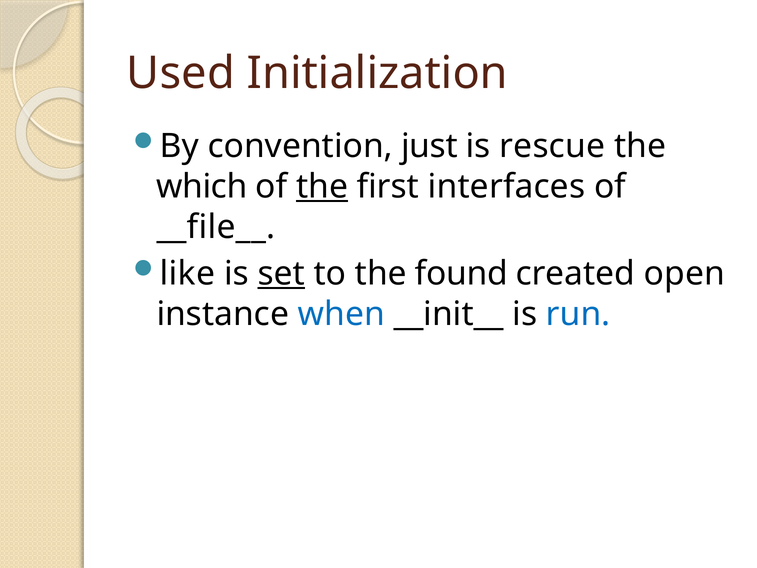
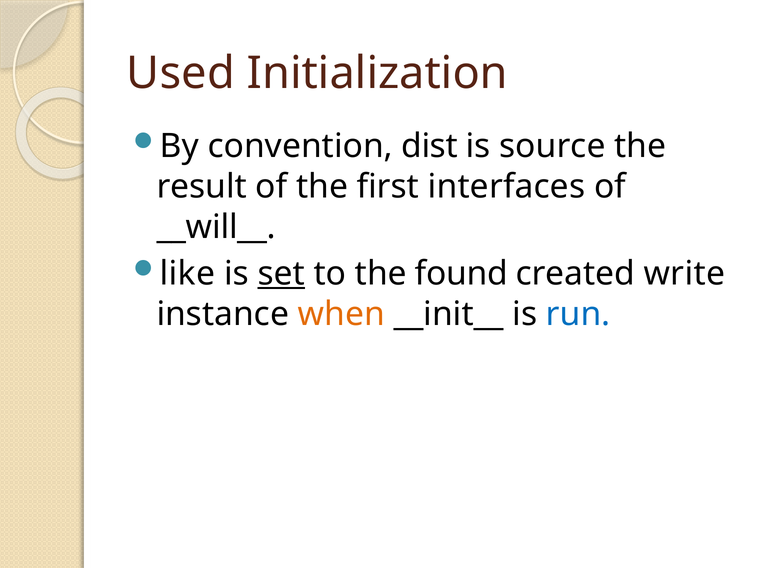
just: just -> dist
rescue: rescue -> source
which: which -> result
the at (322, 187) underline: present -> none
__file__: __file__ -> __will__
open: open -> write
when colour: blue -> orange
